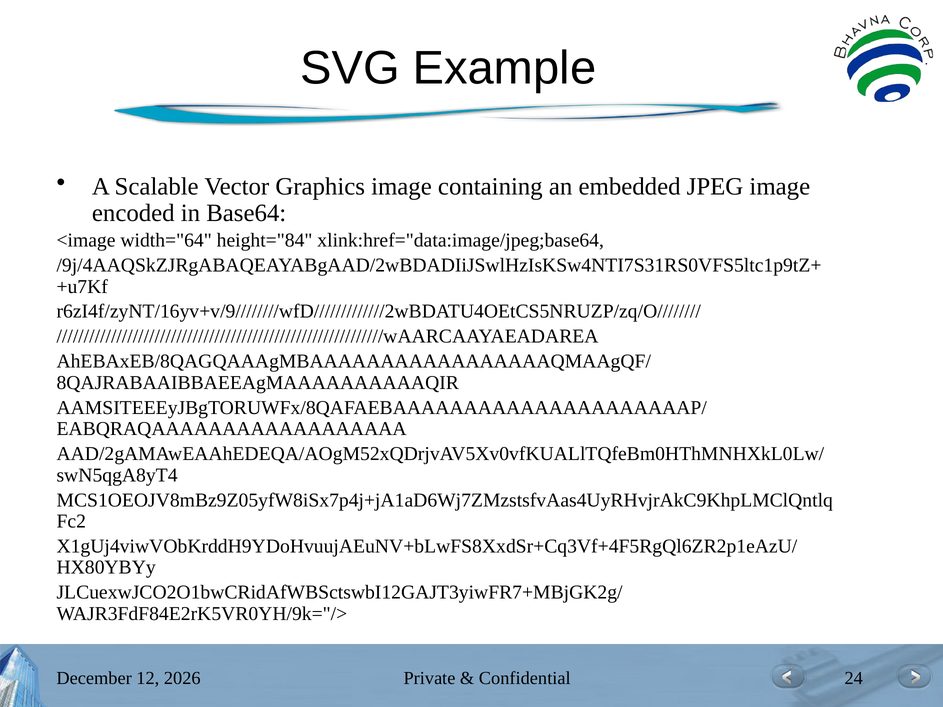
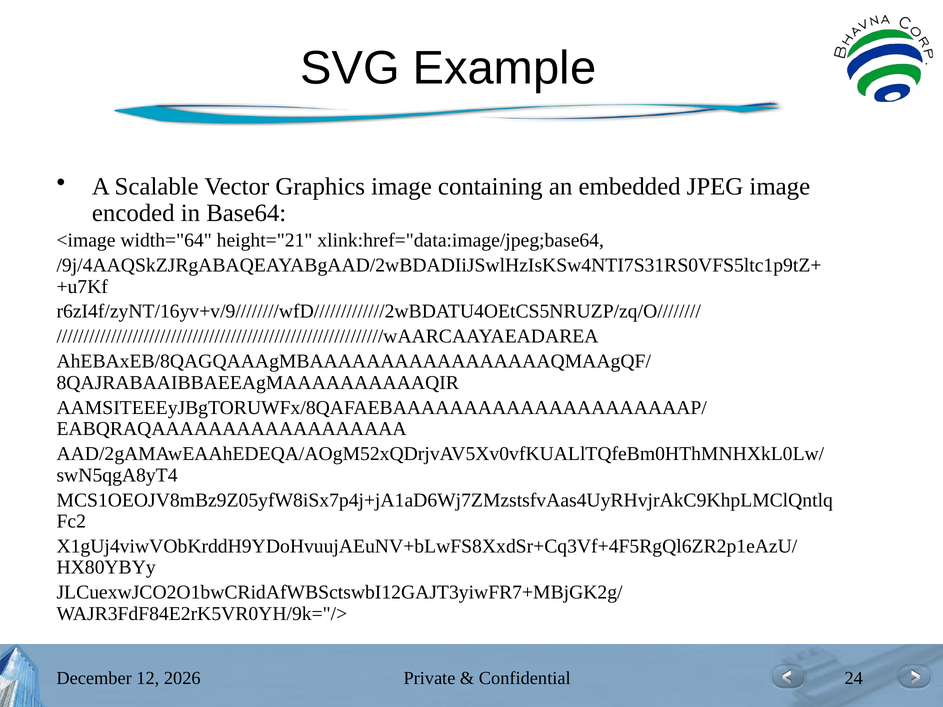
height="84: height="84 -> height="21
